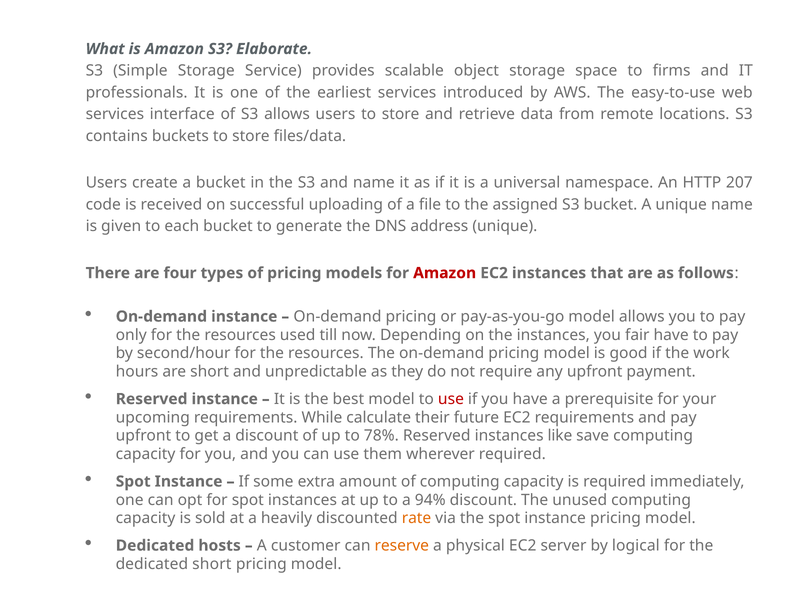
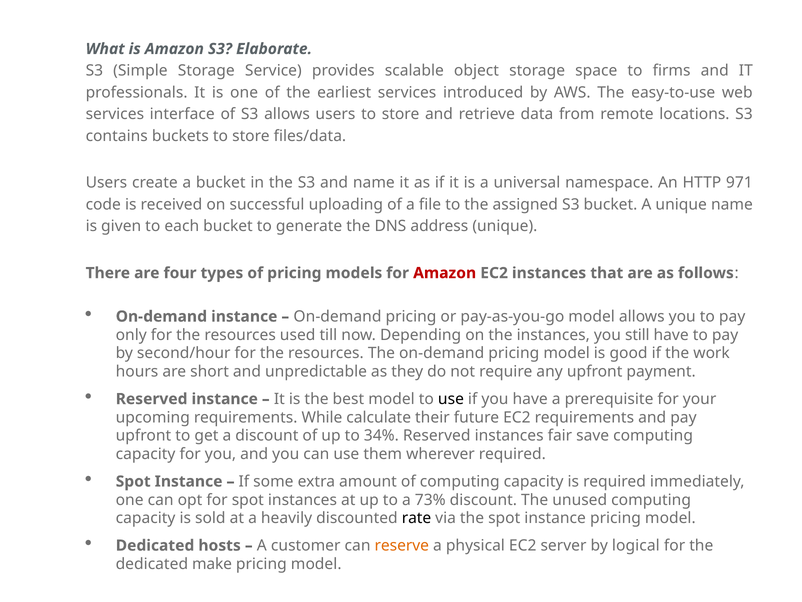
207: 207 -> 971
fair: fair -> still
use at (451, 399) colour: red -> black
78%: 78% -> 34%
like: like -> fair
94%: 94% -> 73%
rate colour: orange -> black
dedicated short: short -> make
